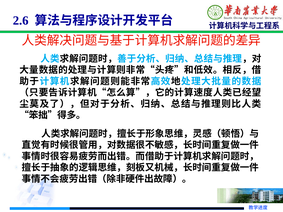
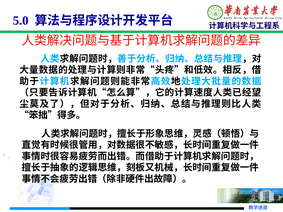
2.6: 2.6 -> 5.0
